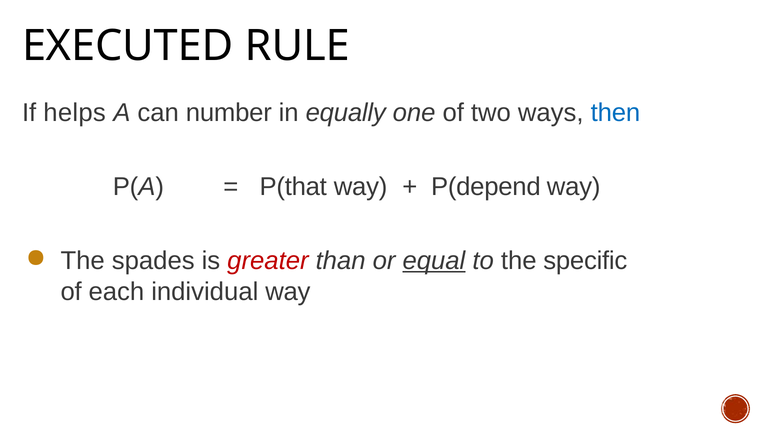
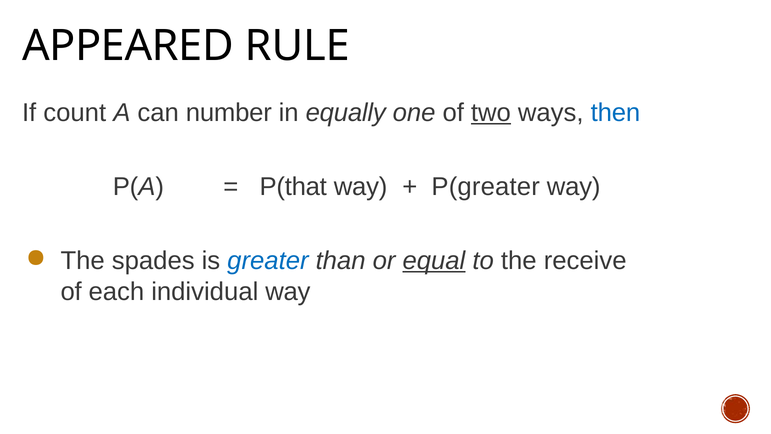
EXECUTED: EXECUTED -> APPEARED
helps: helps -> count
two underline: none -> present
P(depend: P(depend -> P(greater
greater colour: red -> blue
specific: specific -> receive
